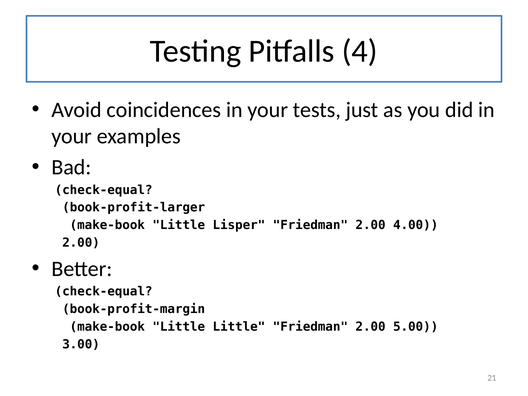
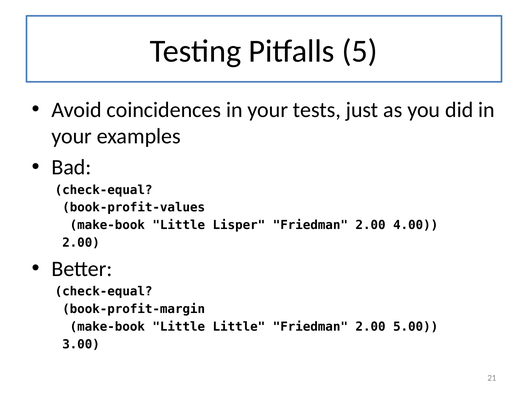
4: 4 -> 5
book-profit-larger: book-profit-larger -> book-profit-values
